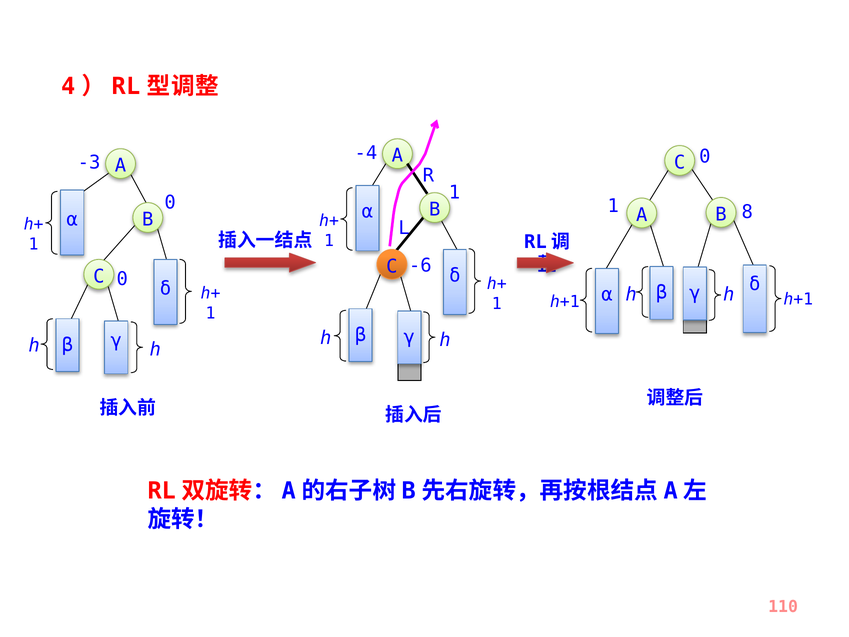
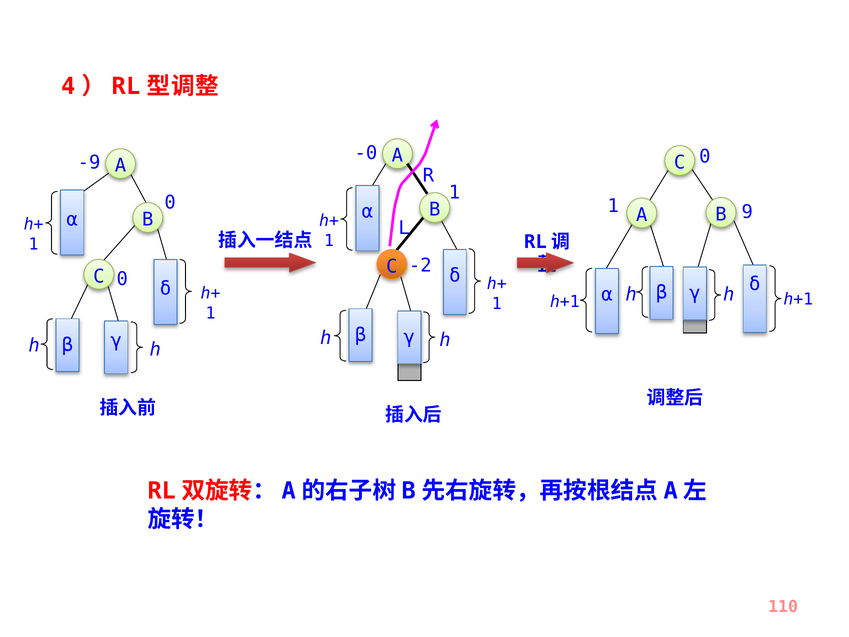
-4: -4 -> -0
-3: -3 -> -9
8: 8 -> 9
-6: -6 -> -2
